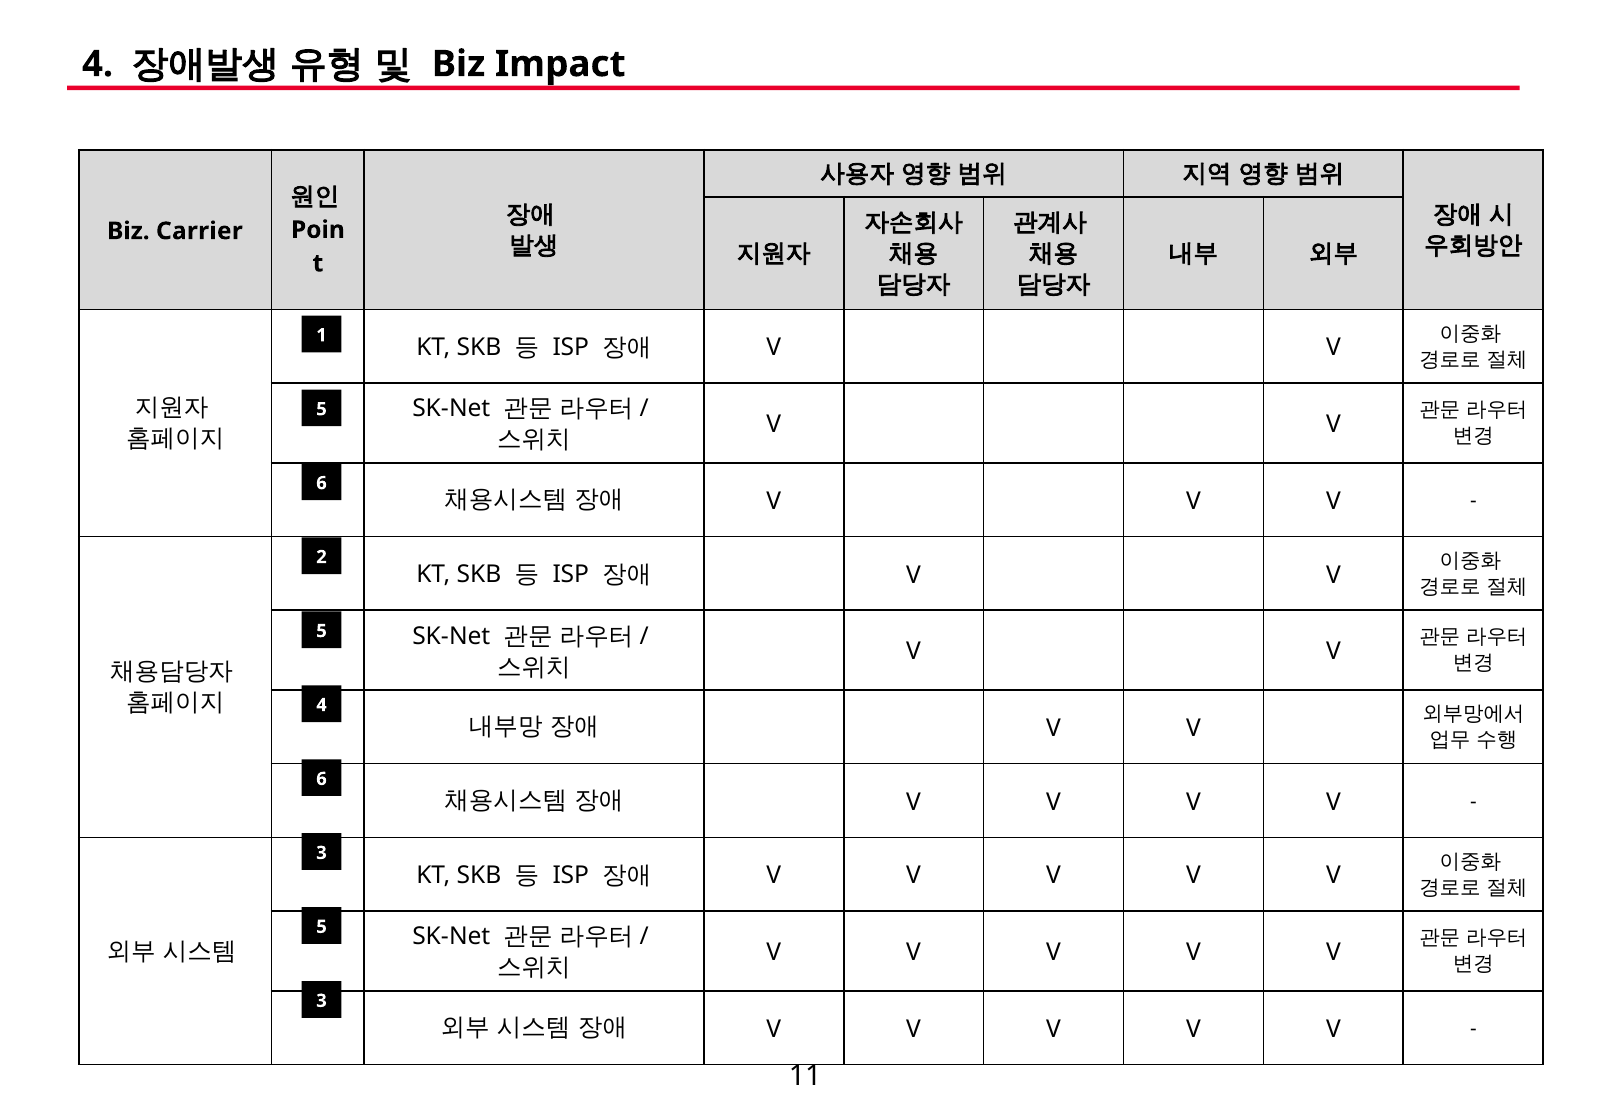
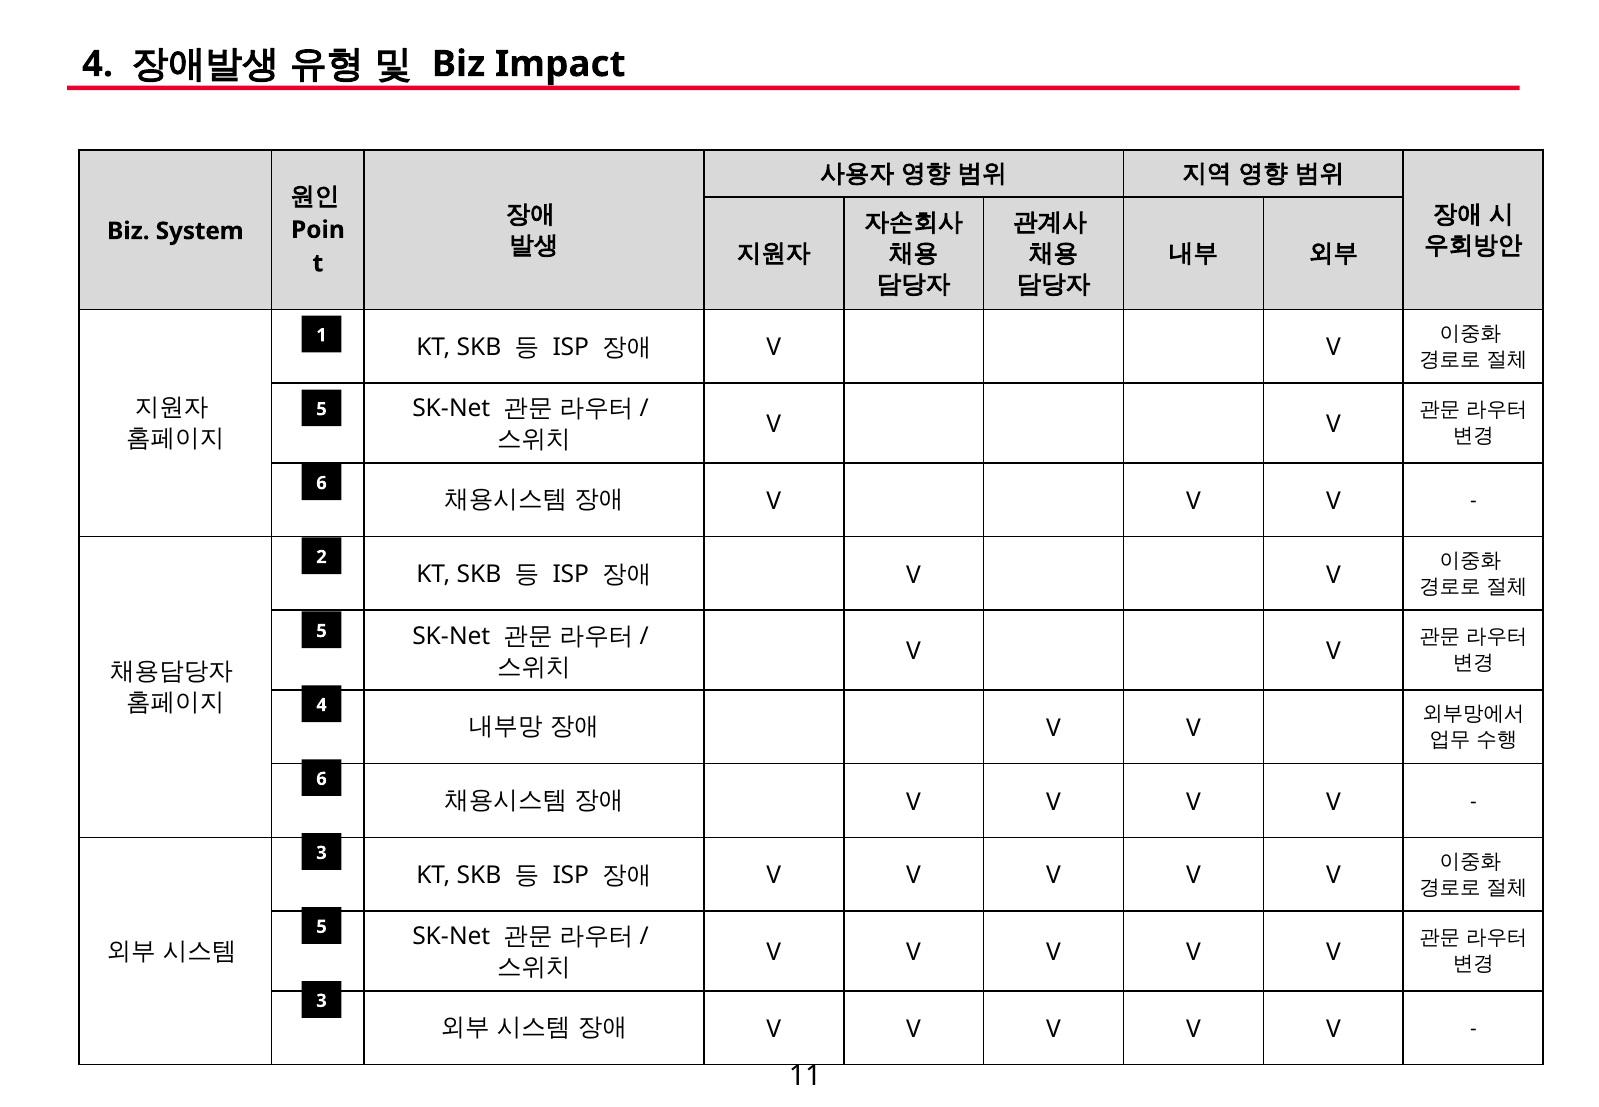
Carrier: Carrier -> System
